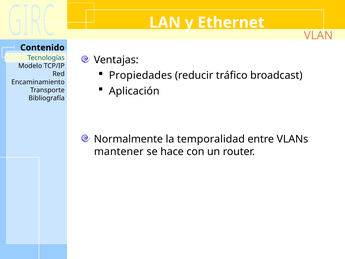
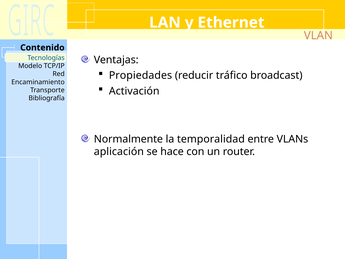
Aplicación: Aplicación -> Activación
mantener: mantener -> aplicación
